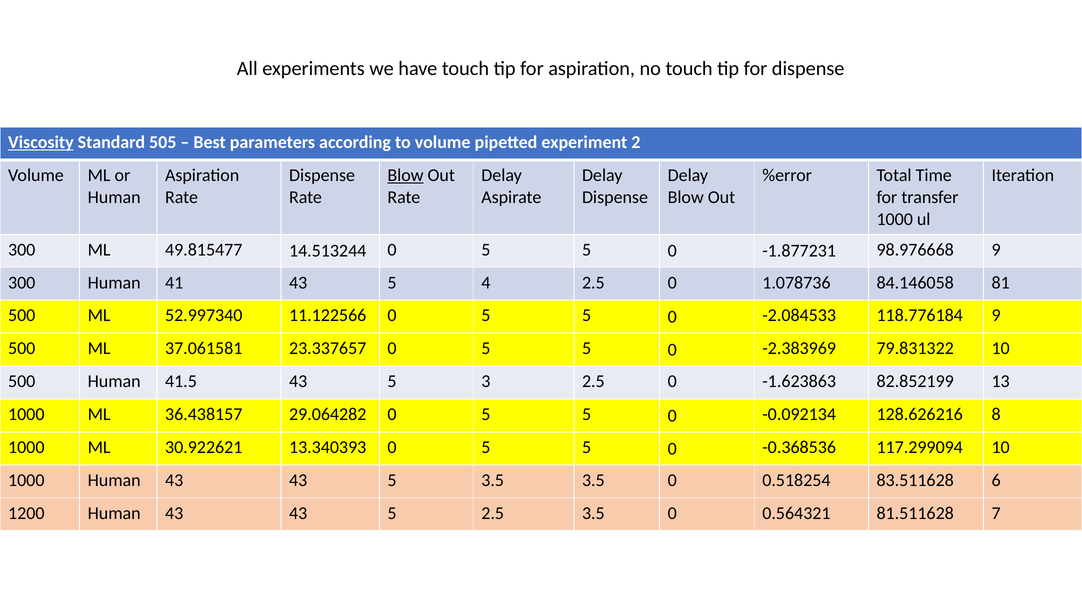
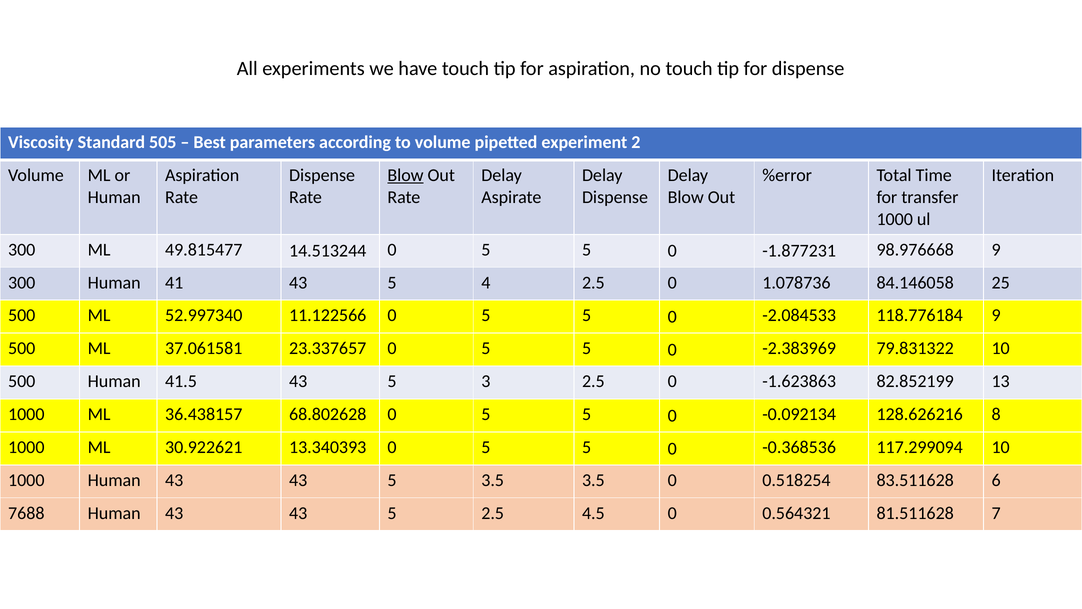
Viscosity underline: present -> none
81: 81 -> 25
29.064282: 29.064282 -> 68.802628
1200: 1200 -> 7688
2.5 3.5: 3.5 -> 4.5
